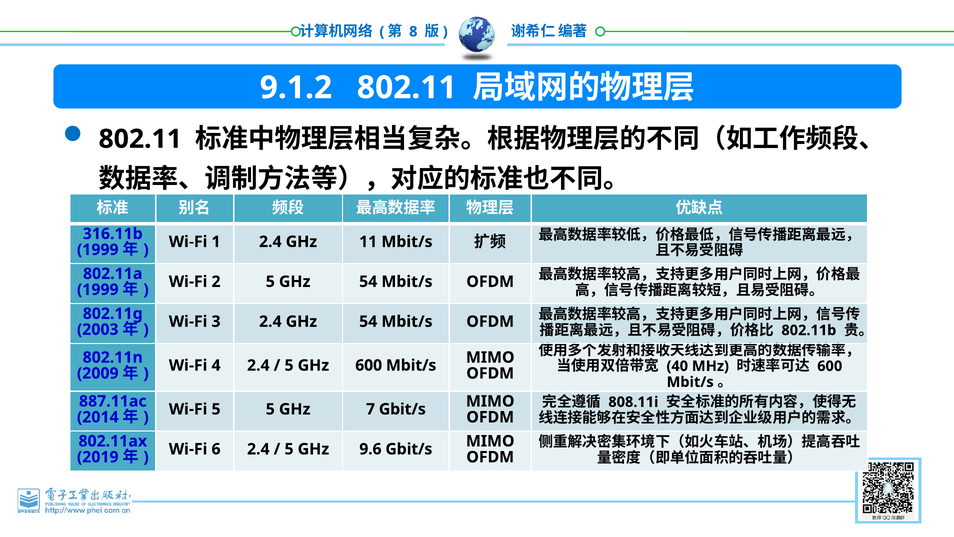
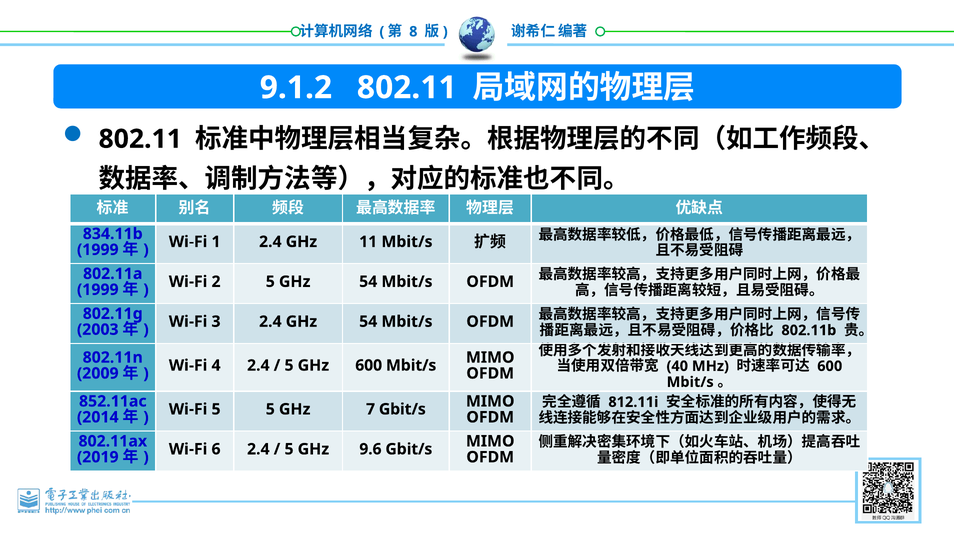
316.11b: 316.11b -> 834.11b
808.11i: 808.11i -> 812.11i
887.11ac: 887.11ac -> 852.11ac
